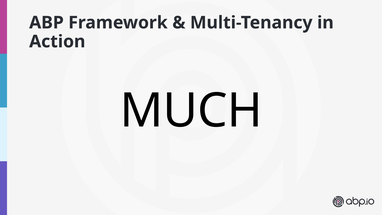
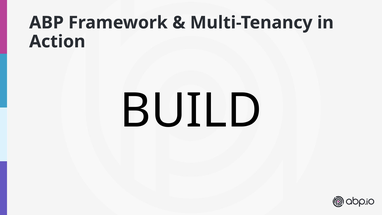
MUCH: MUCH -> BUILD
